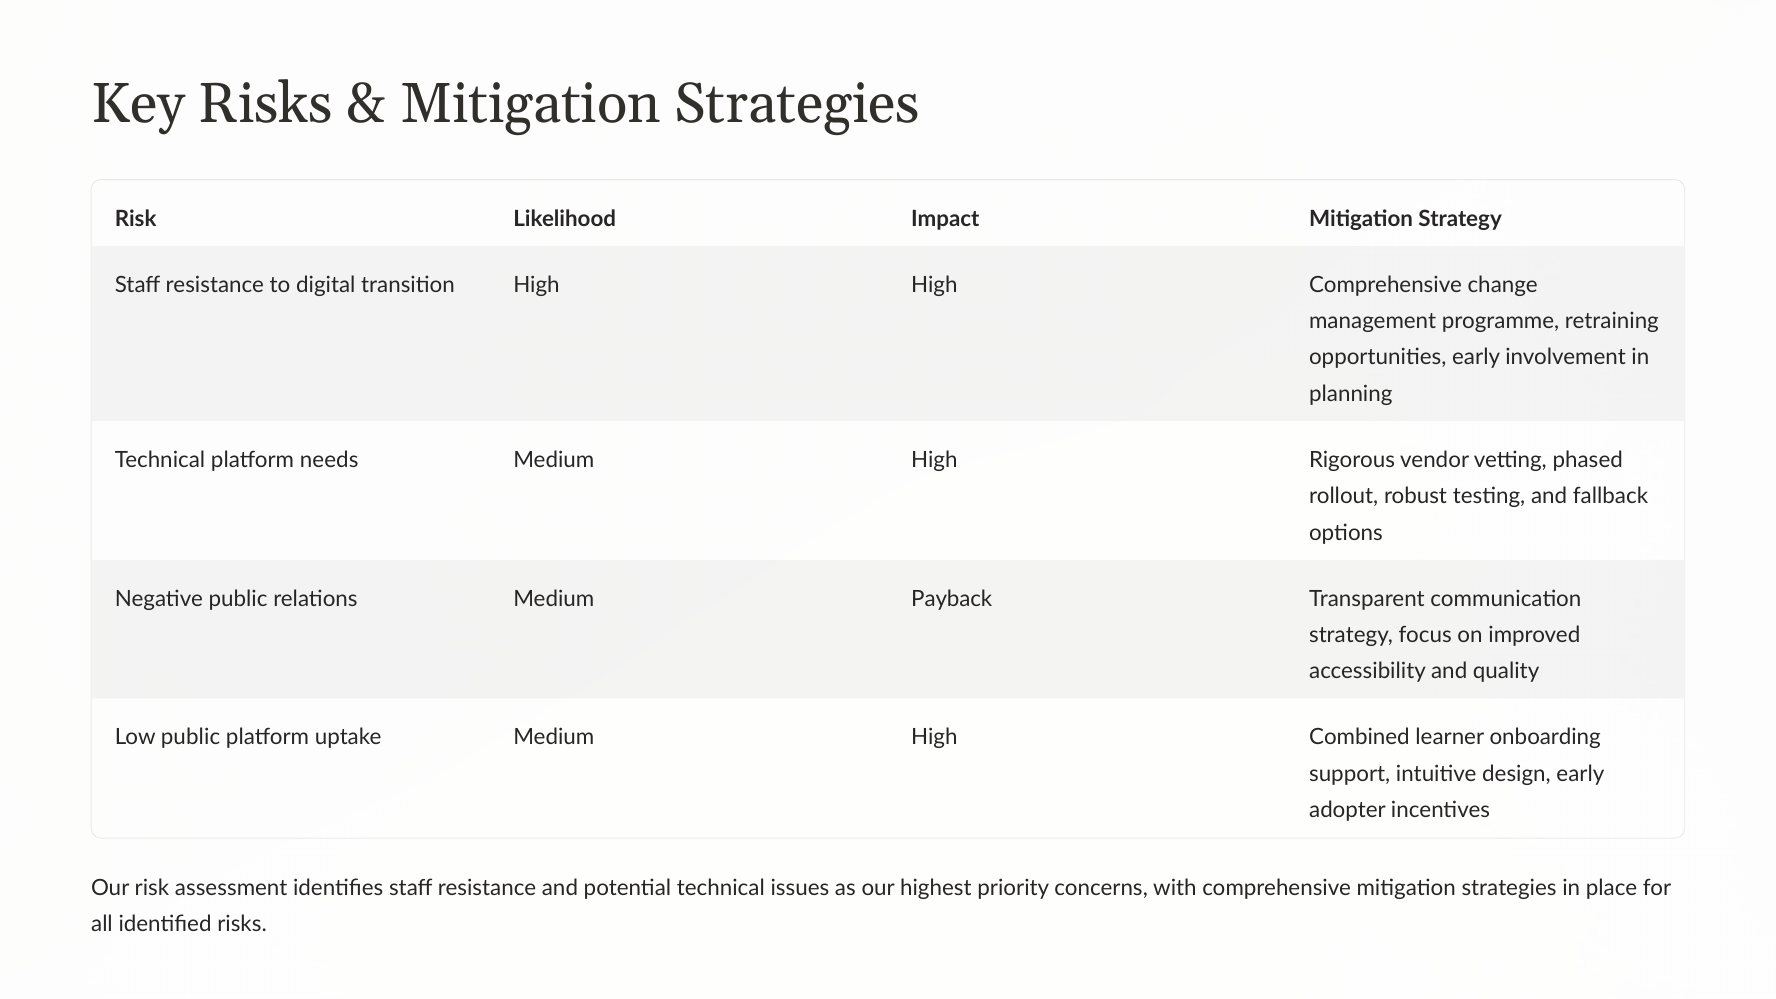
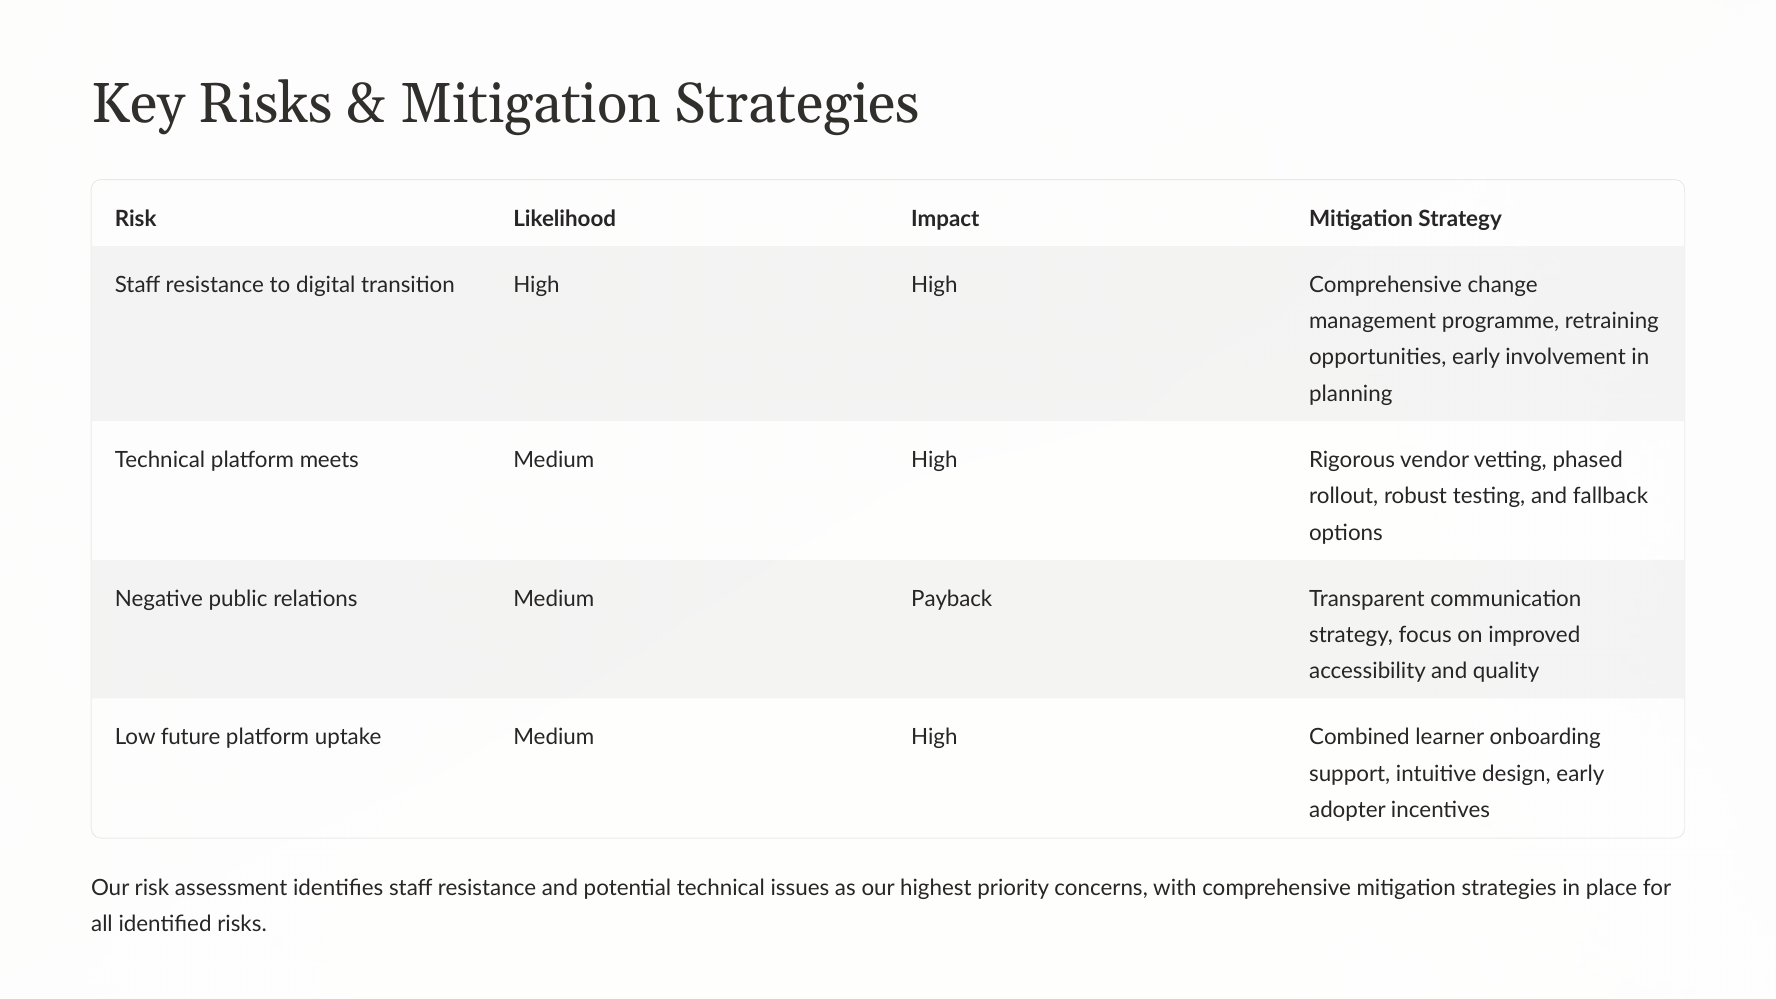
needs: needs -> meets
Low public: public -> future
